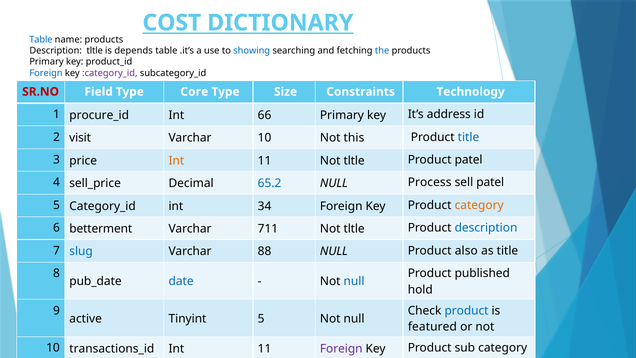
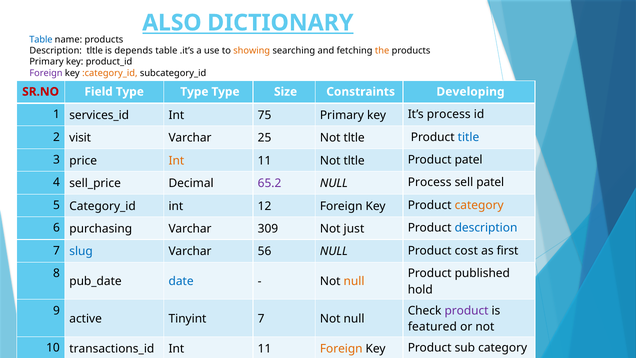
COST: COST -> ALSO
showing colour: blue -> orange
the colour: blue -> orange
Foreign at (46, 73) colour: blue -> purple
:category_id colour: purple -> orange
Field Type Core: Core -> Type
Technology: Technology -> Developing
procure_id: procure_id -> services_id
66: 66 -> 75
It’s address: address -> process
Varchar 10: 10 -> 25
this at (354, 138): this -> tltle
65.2 colour: blue -> purple
34: 34 -> 12
betterment: betterment -> purchasing
711: 711 -> 309
tltle at (354, 229): tltle -> just
88: 88 -> 56
also: also -> cost
as title: title -> first
null at (354, 281) colour: blue -> orange
product at (467, 310) colour: blue -> purple
Tinyint 5: 5 -> 7
Foreign at (341, 348) colour: purple -> orange
